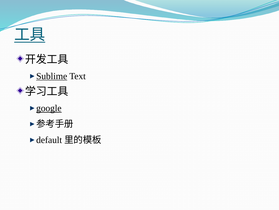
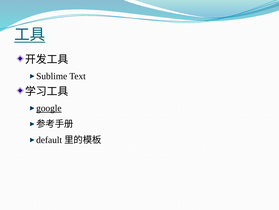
Sublime underline: present -> none
